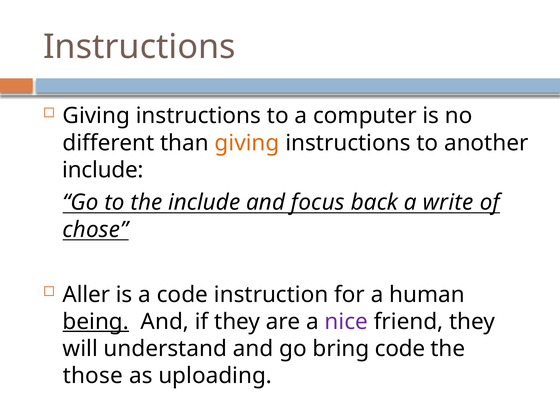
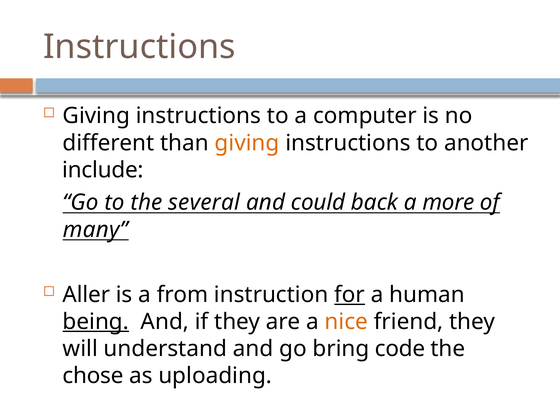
the include: include -> several
focus: focus -> could
write: write -> more
chose: chose -> many
a code: code -> from
for underline: none -> present
nice colour: purple -> orange
those: those -> chose
